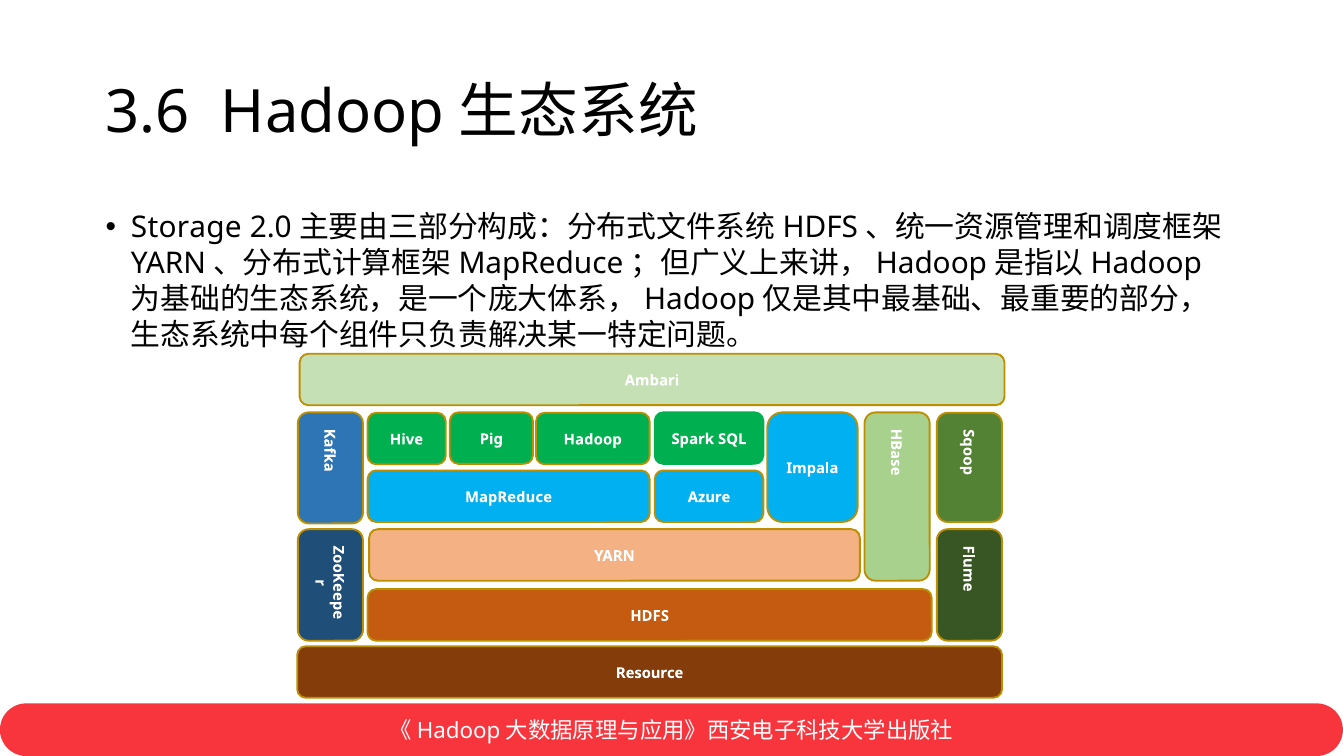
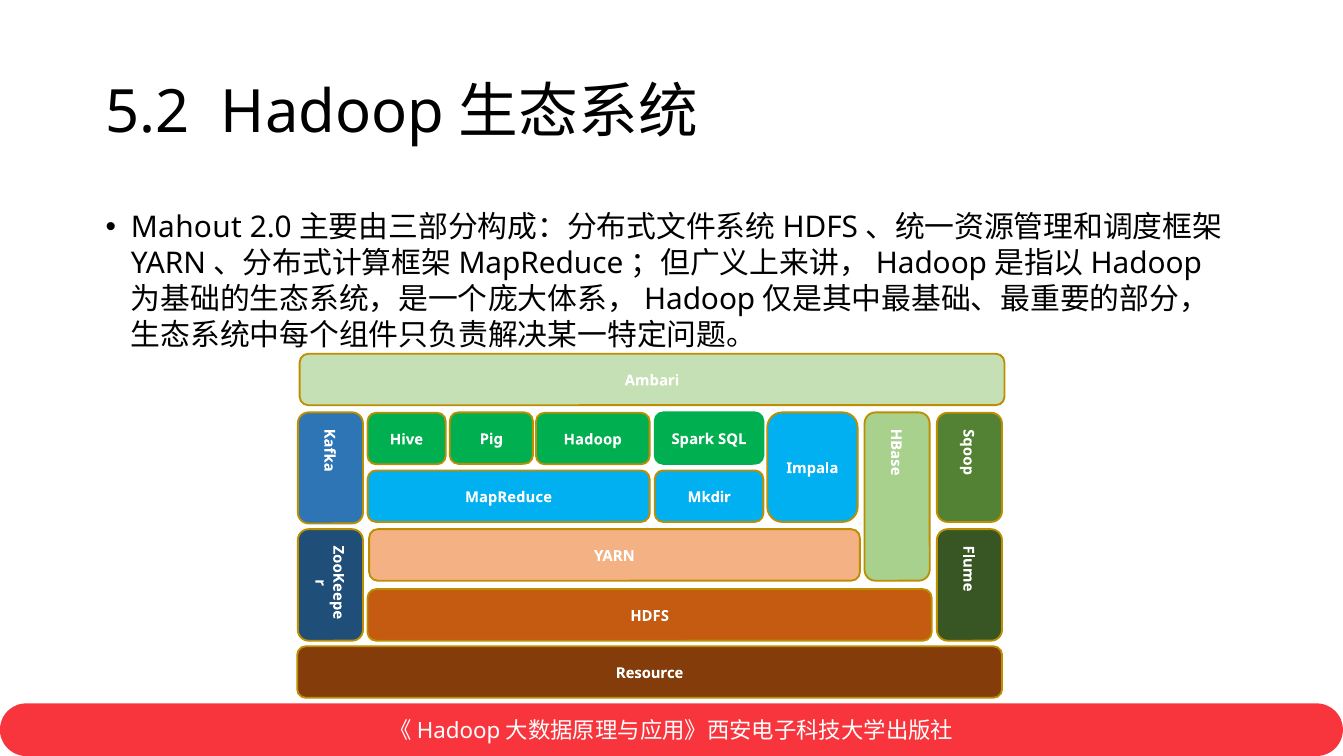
3.6: 3.6 -> 5.2
Storage: Storage -> Mahout
Azure: Azure -> Mkdir
